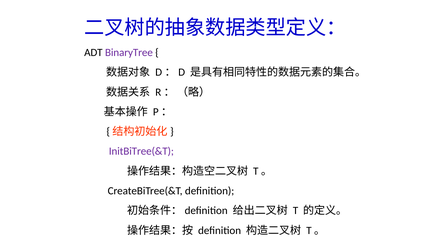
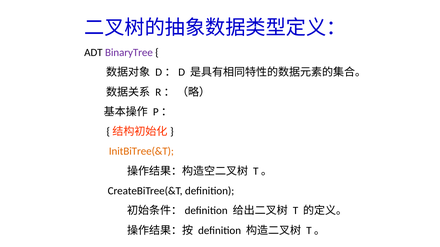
InitBiTree(&T colour: purple -> orange
